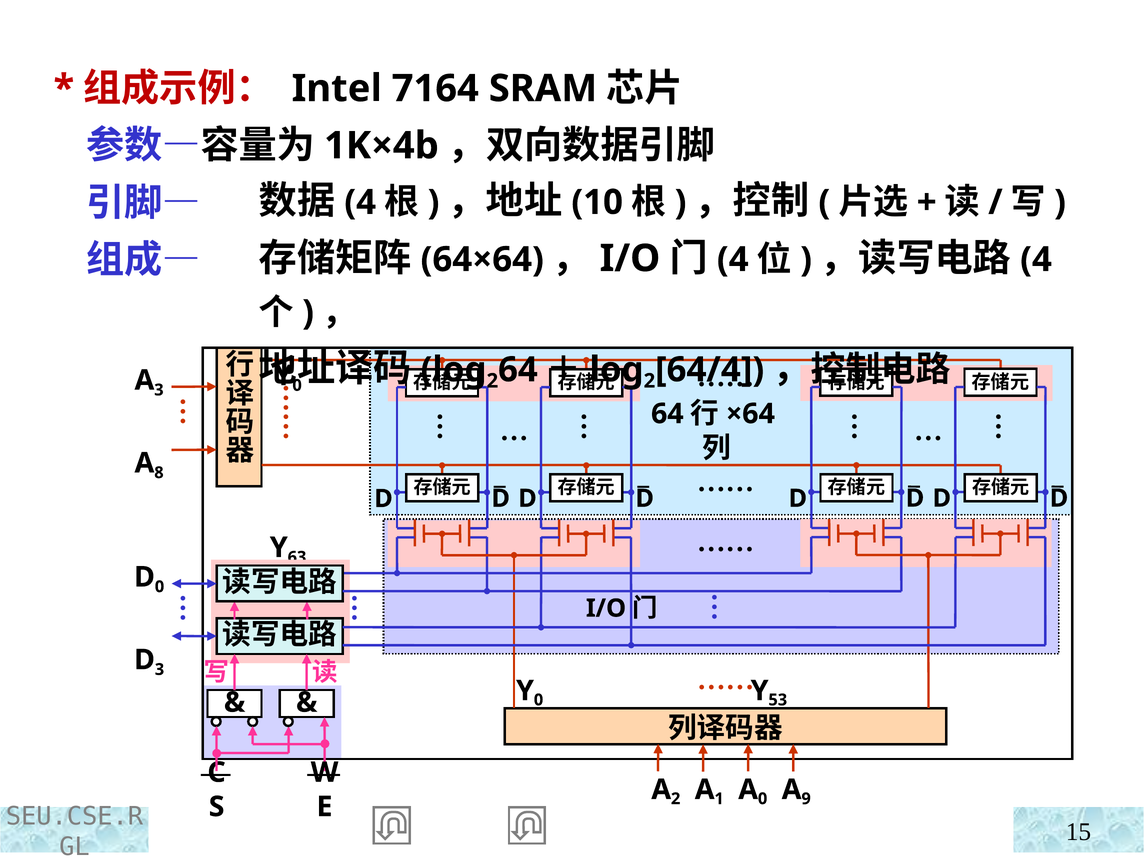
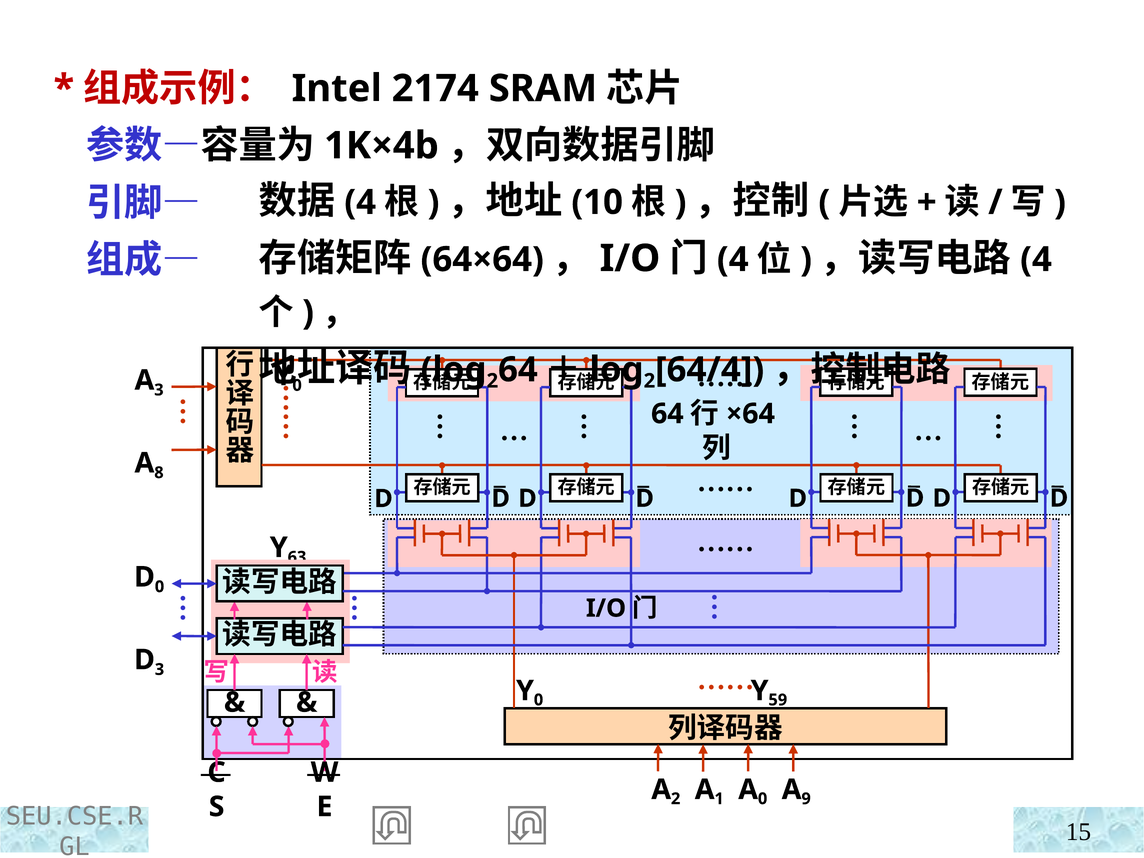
7164: 7164 -> 2174
53: 53 -> 59
